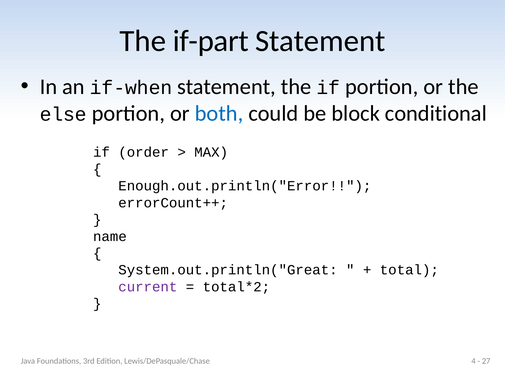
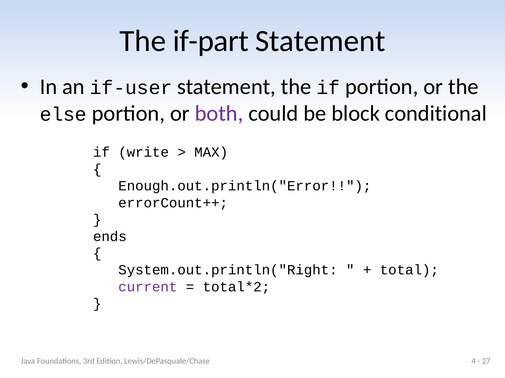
if-when: if-when -> if-user
both colour: blue -> purple
order: order -> write
name: name -> ends
System.out.println("Great: System.out.println("Great -> System.out.println("Right
